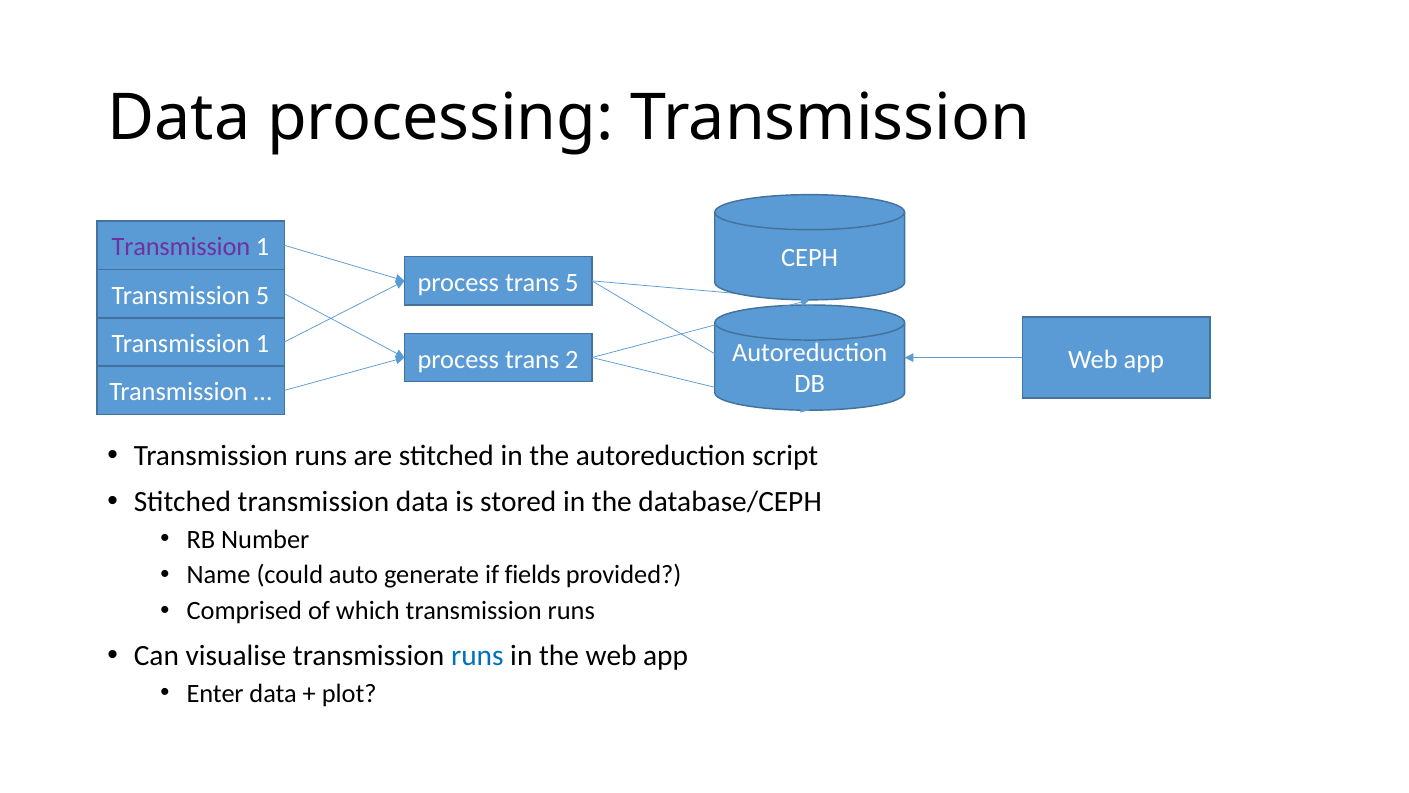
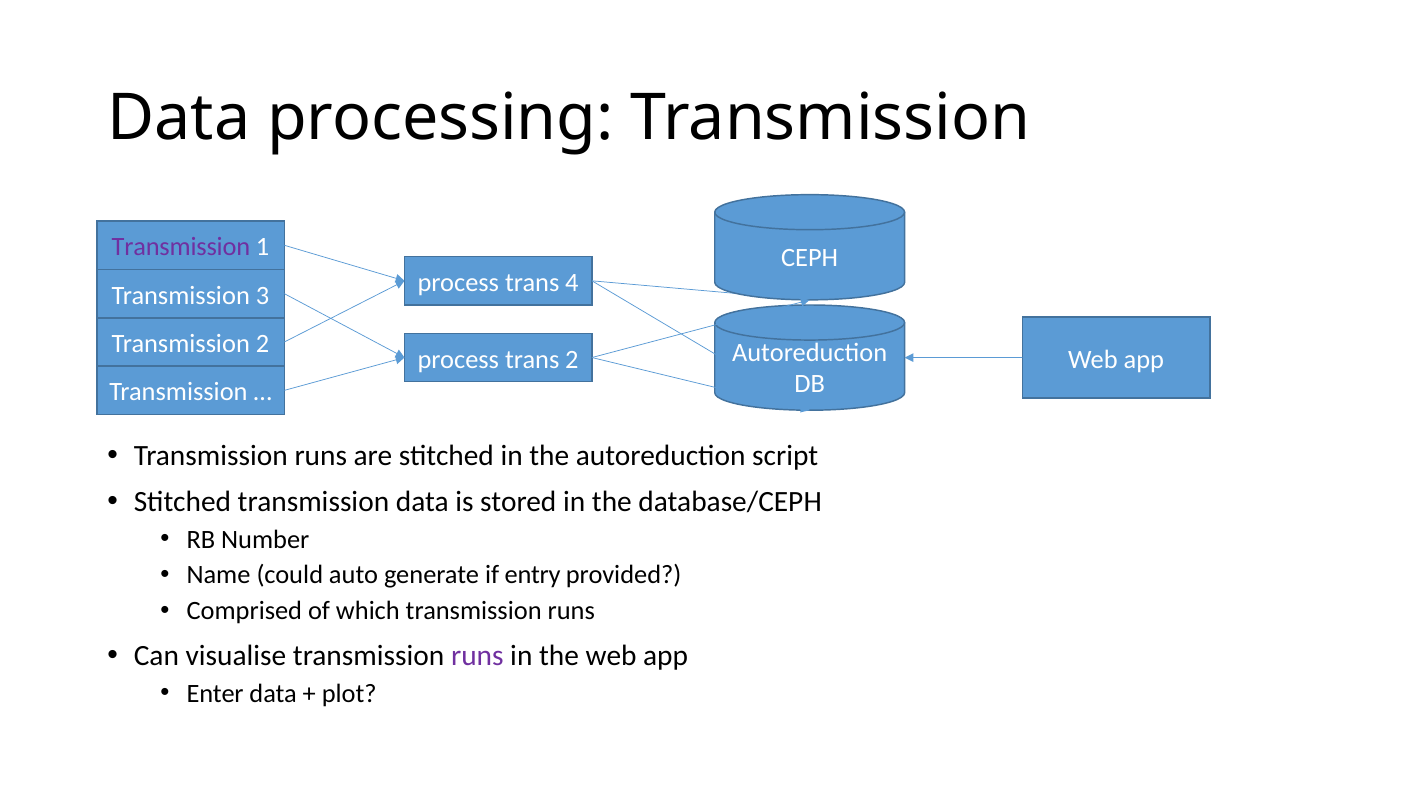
trans 5: 5 -> 4
Transmission 5: 5 -> 3
1 at (263, 344): 1 -> 2
fields: fields -> entry
runs at (477, 656) colour: blue -> purple
